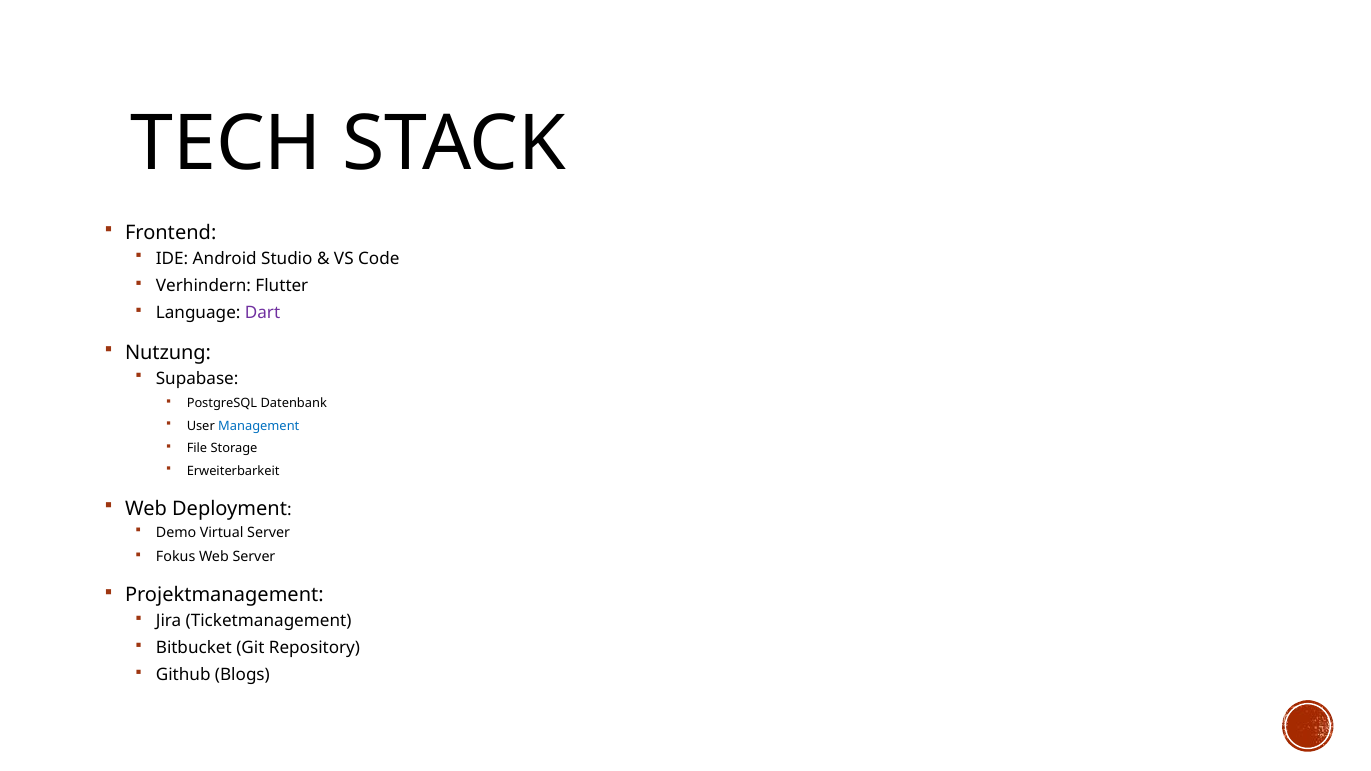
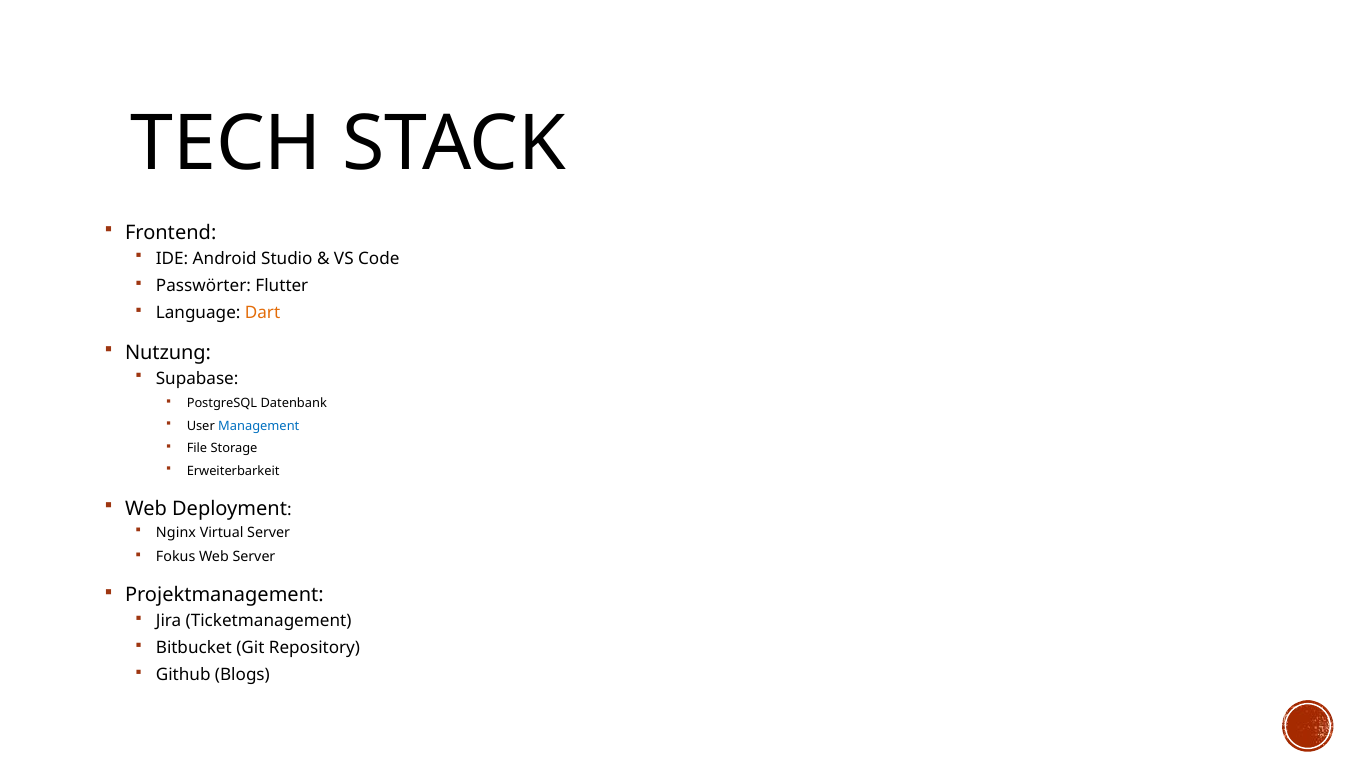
Verhindern: Verhindern -> Passwörter
Dart colour: purple -> orange
Demo: Demo -> Nginx
